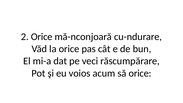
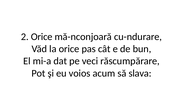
să orice: orice -> slava
